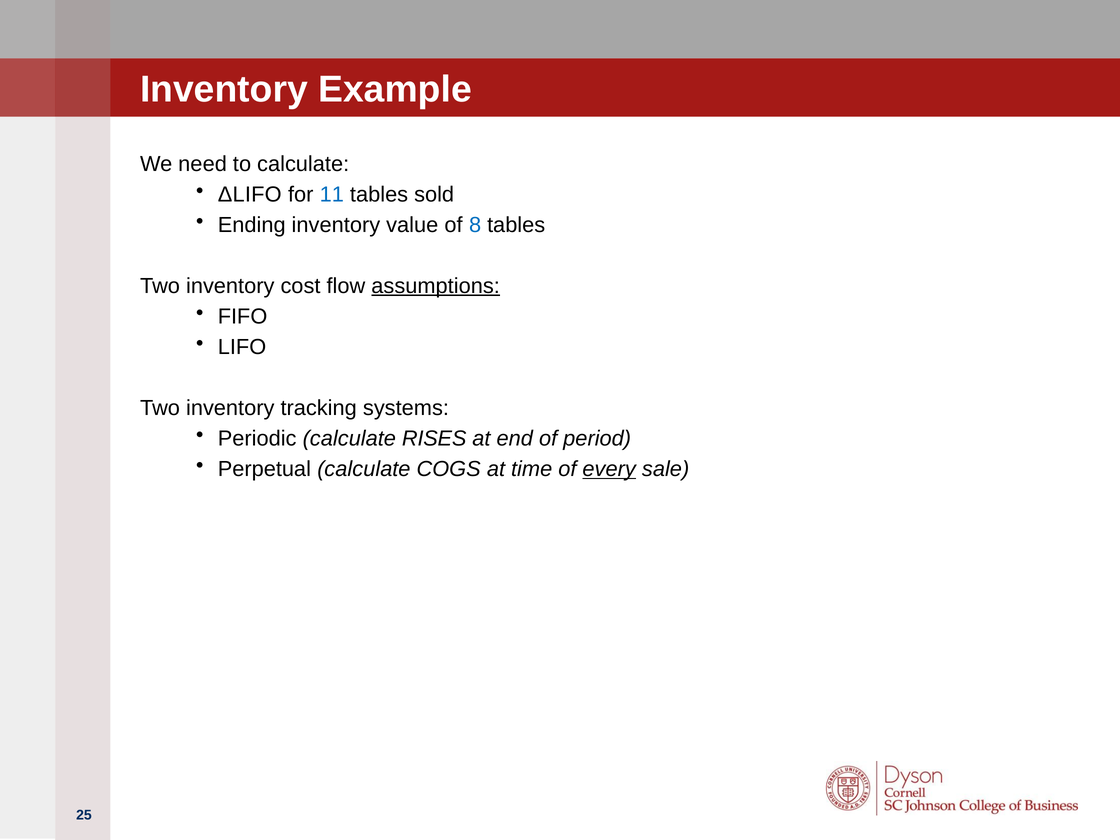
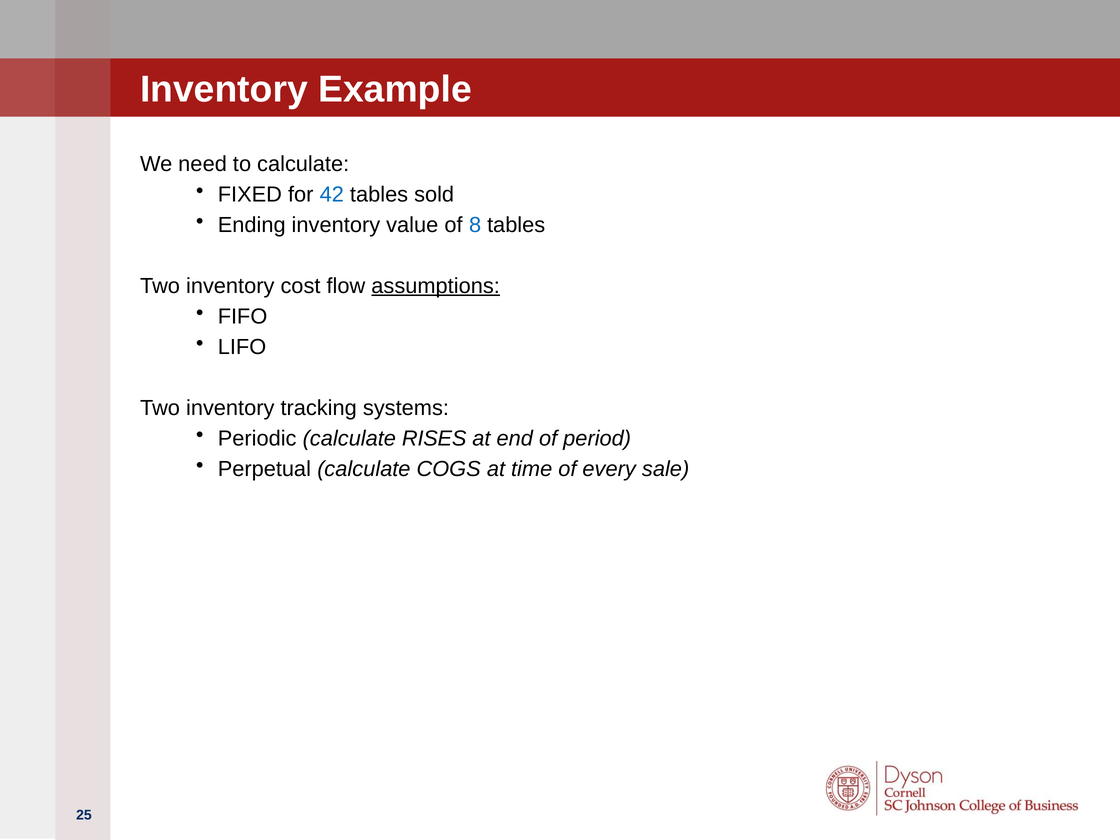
ΔLIFO: ΔLIFO -> FIXED
11: 11 -> 42
every underline: present -> none
